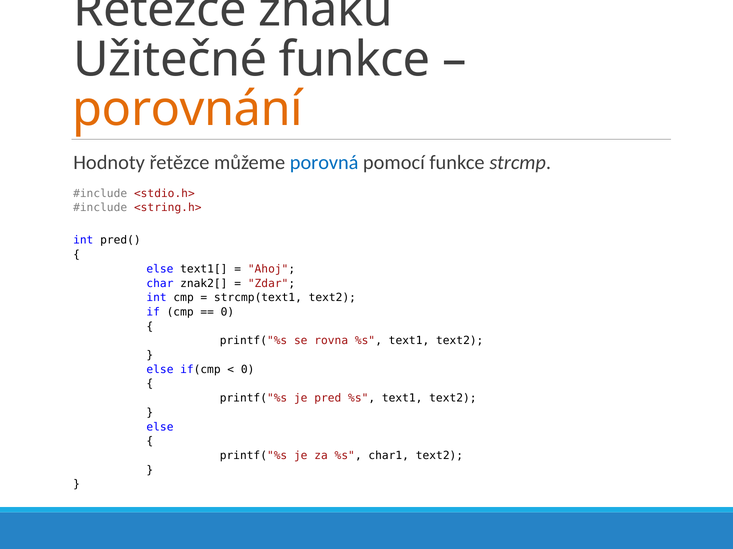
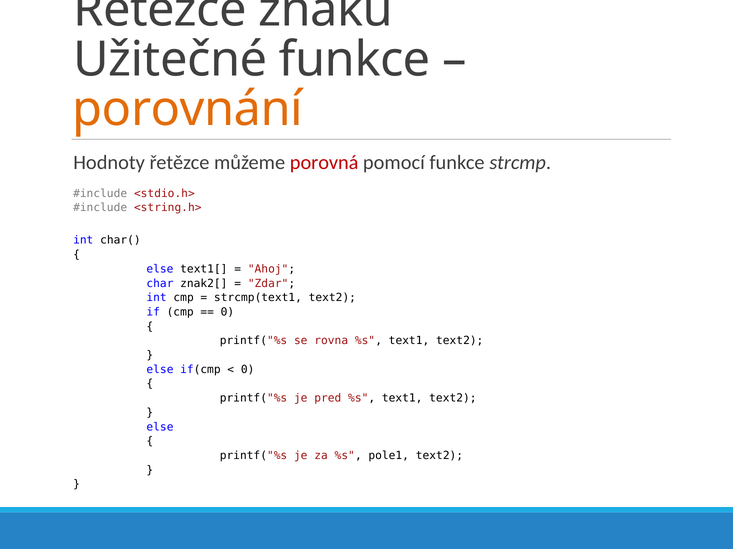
porovná colour: blue -> red
pred(: pred( -> char(
char1: char1 -> pole1
